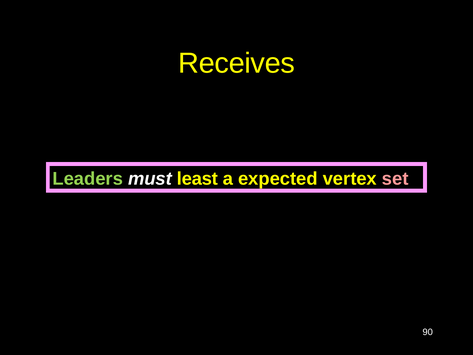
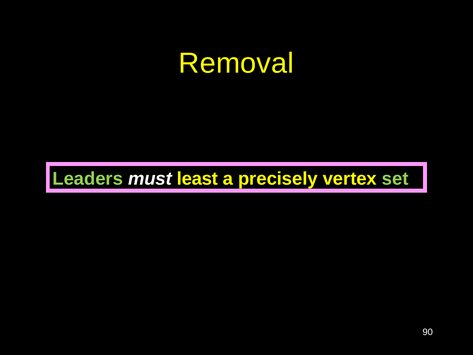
Receives: Receives -> Removal
expected: expected -> precisely
set colour: pink -> light green
